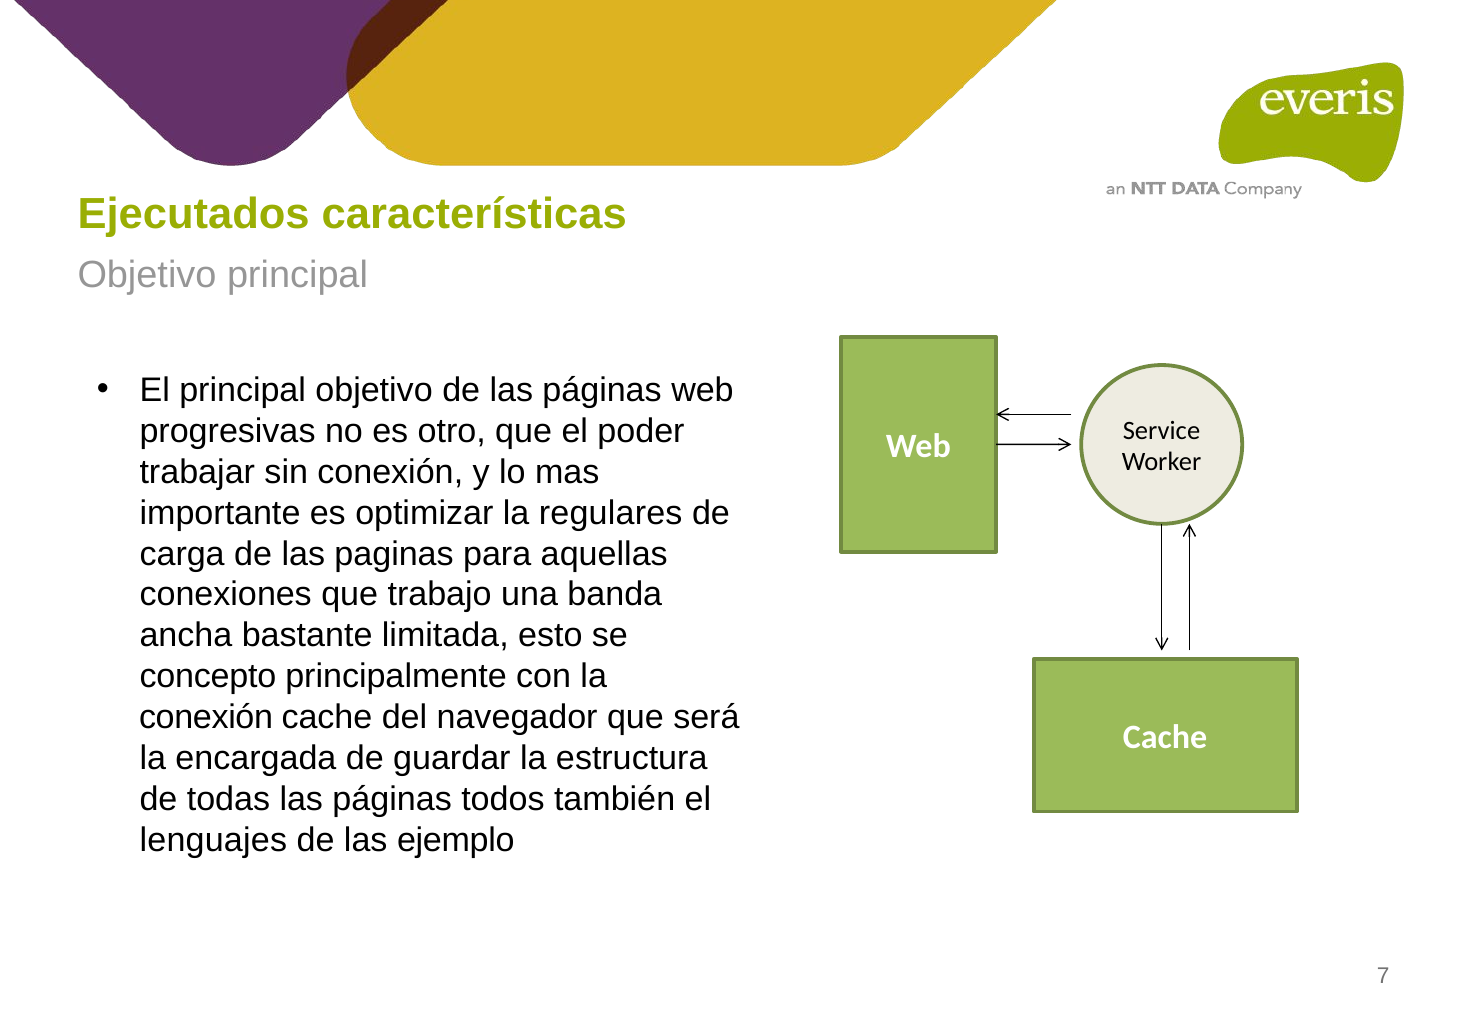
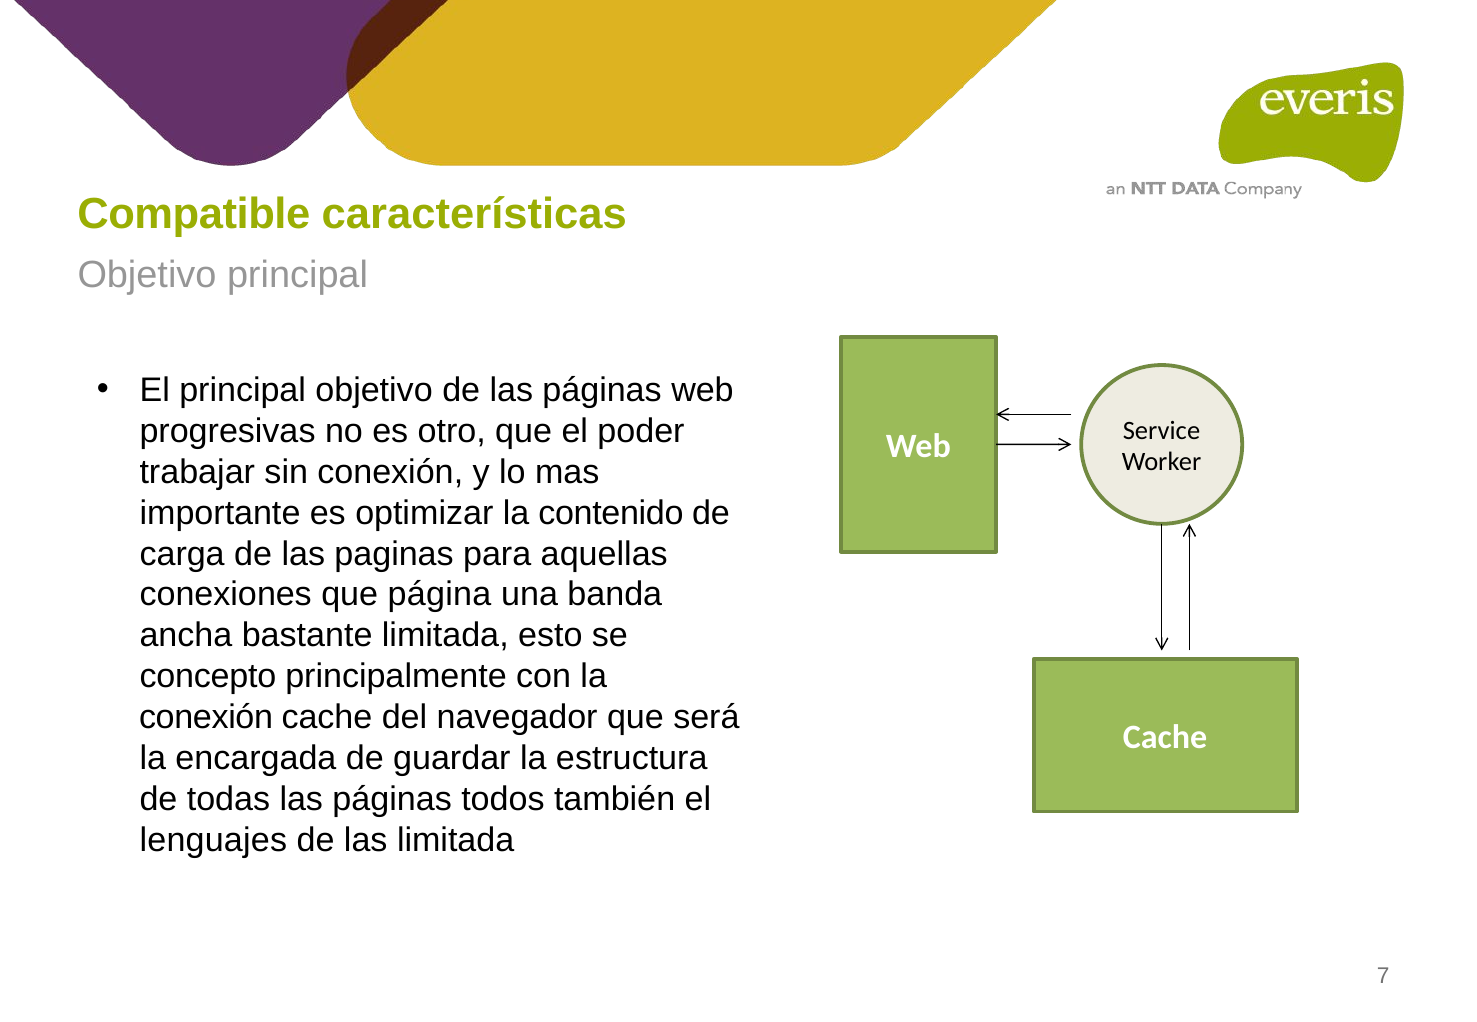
Ejecutados: Ejecutados -> Compatible
regulares: regulares -> contenido
trabajo: trabajo -> página
las ejemplo: ejemplo -> limitada
